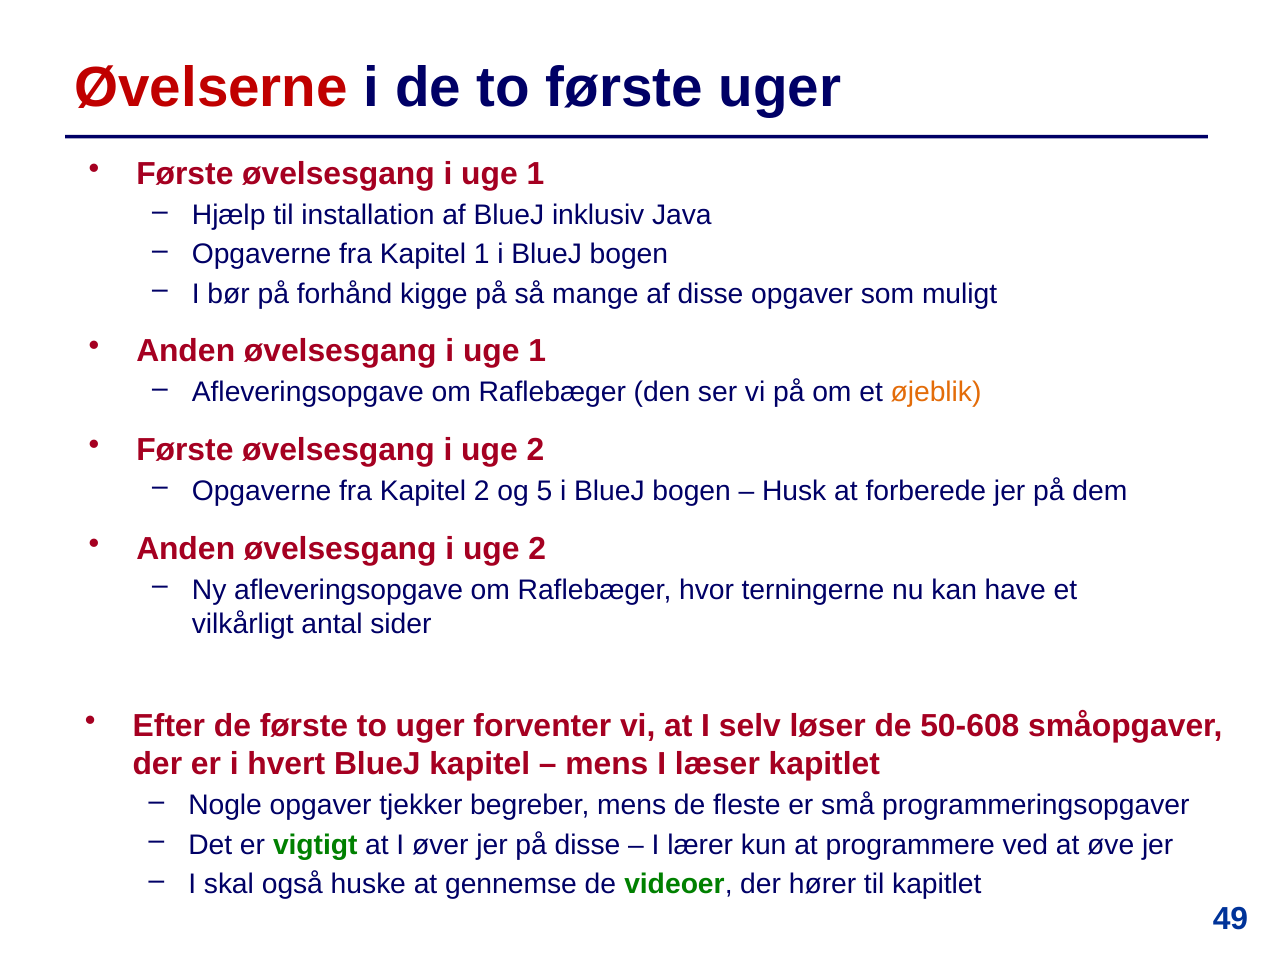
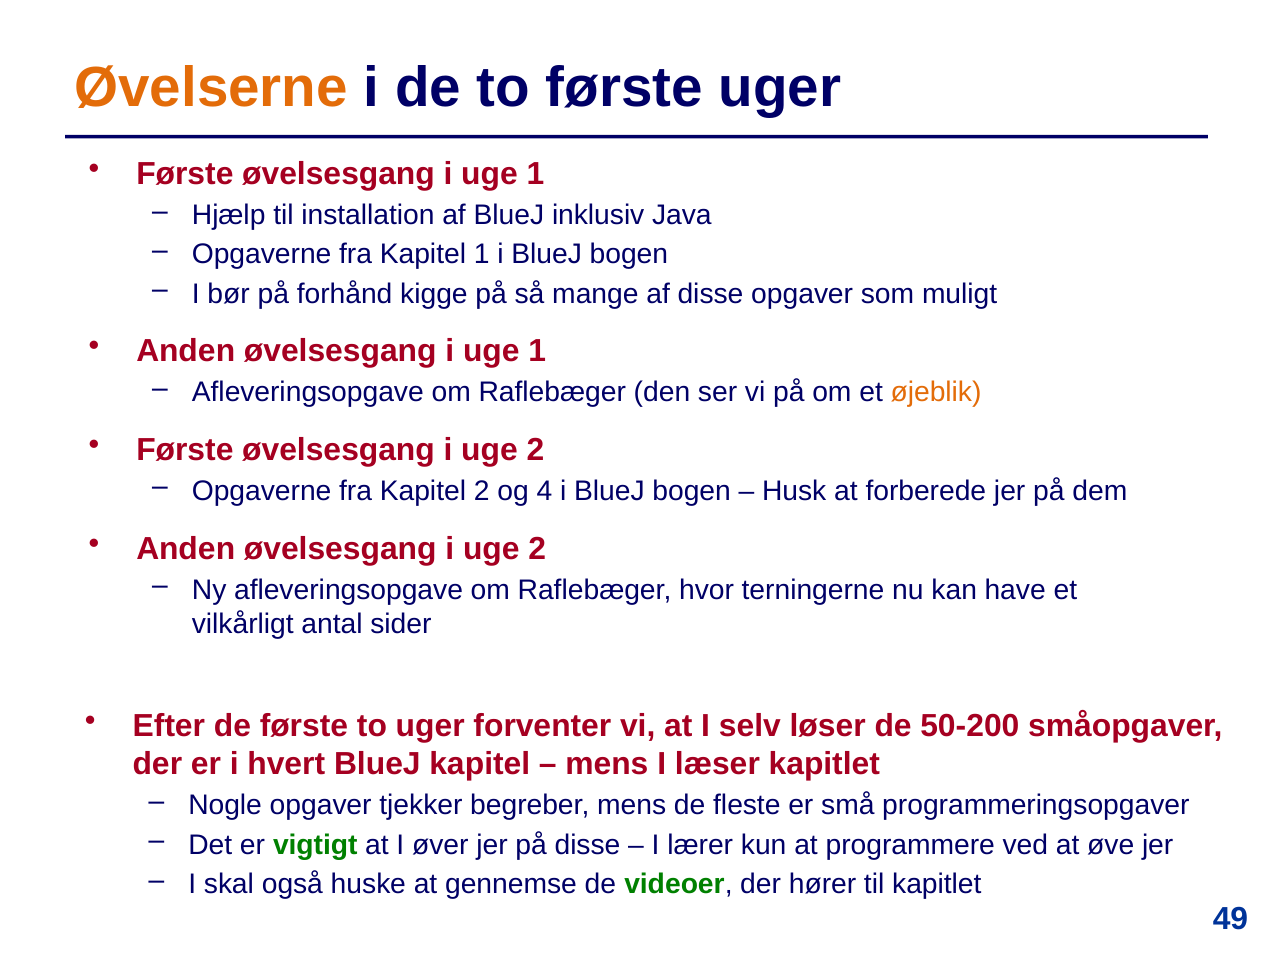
Øvelserne colour: red -> orange
5: 5 -> 4
50-608: 50-608 -> 50-200
